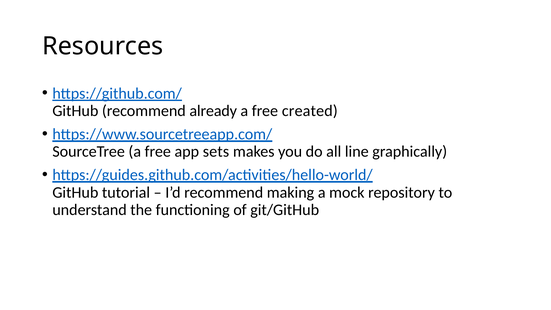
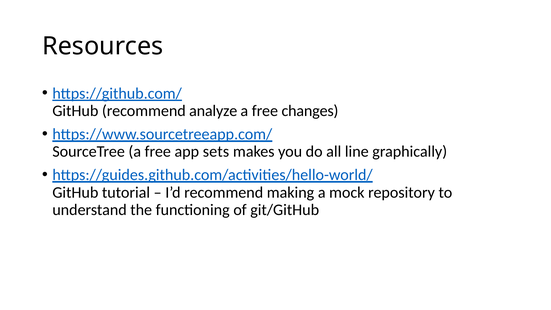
already: already -> analyze
created: created -> changes
